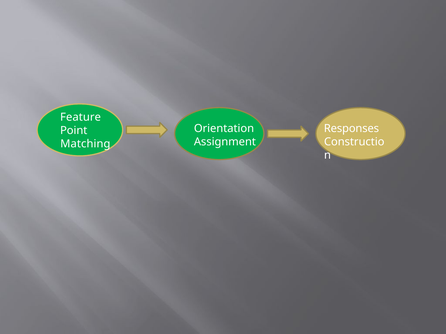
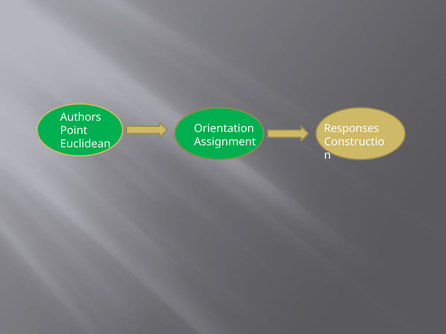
Feature: Feature -> Authors
Matching: Matching -> Euclidean
